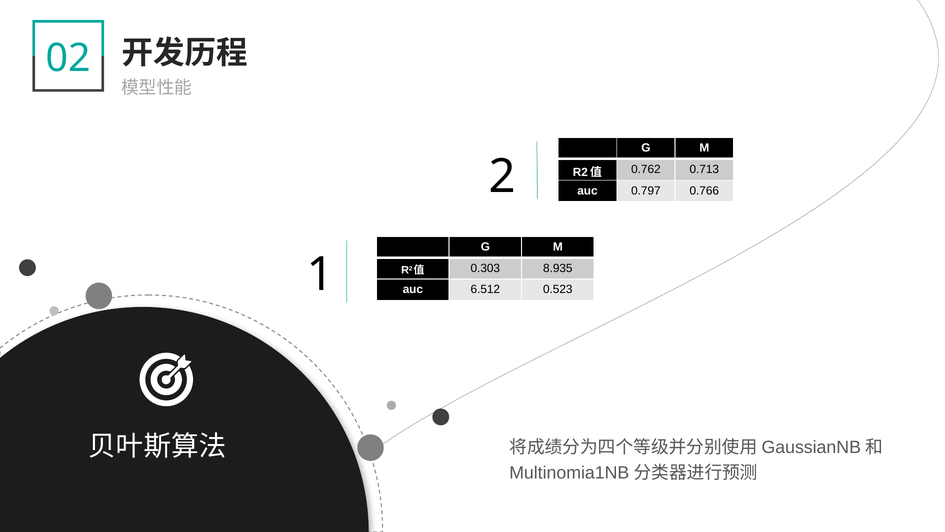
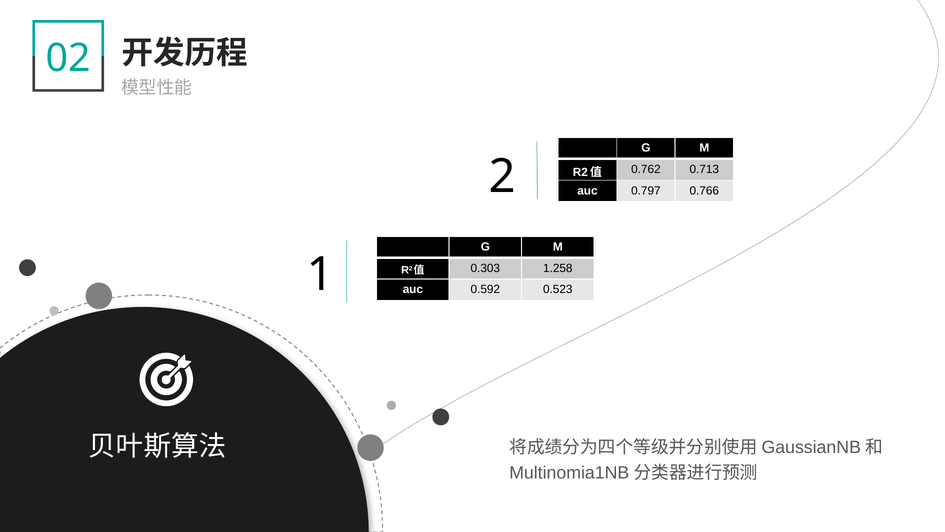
8.935: 8.935 -> 1.258
6.512: 6.512 -> 0.592
